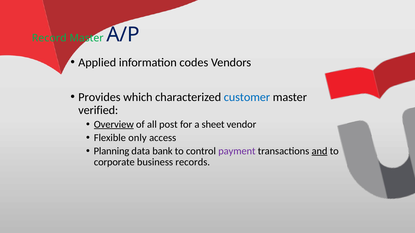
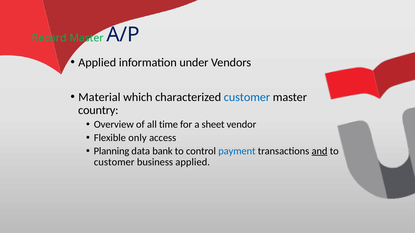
codes: codes -> under
Provides: Provides -> Material
verified: verified -> country
Overview underline: present -> none
post: post -> time
payment colour: purple -> blue
corporate at (114, 162): corporate -> customer
business records: records -> applied
